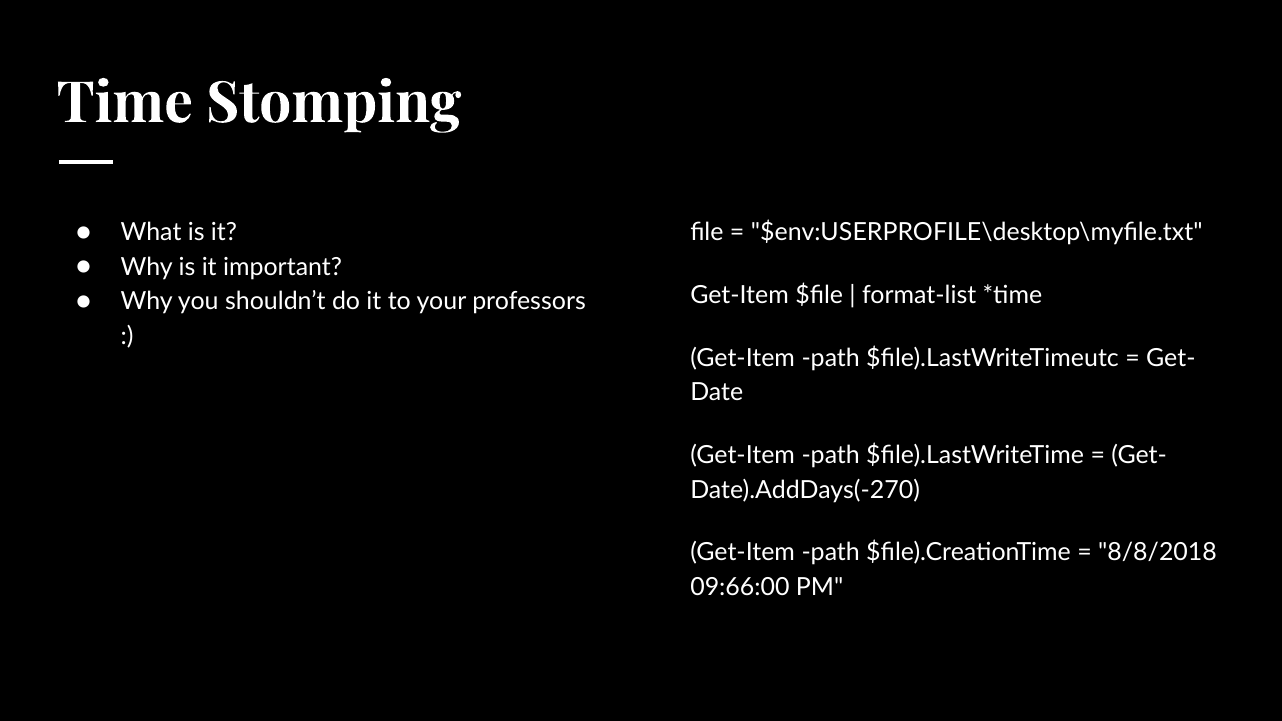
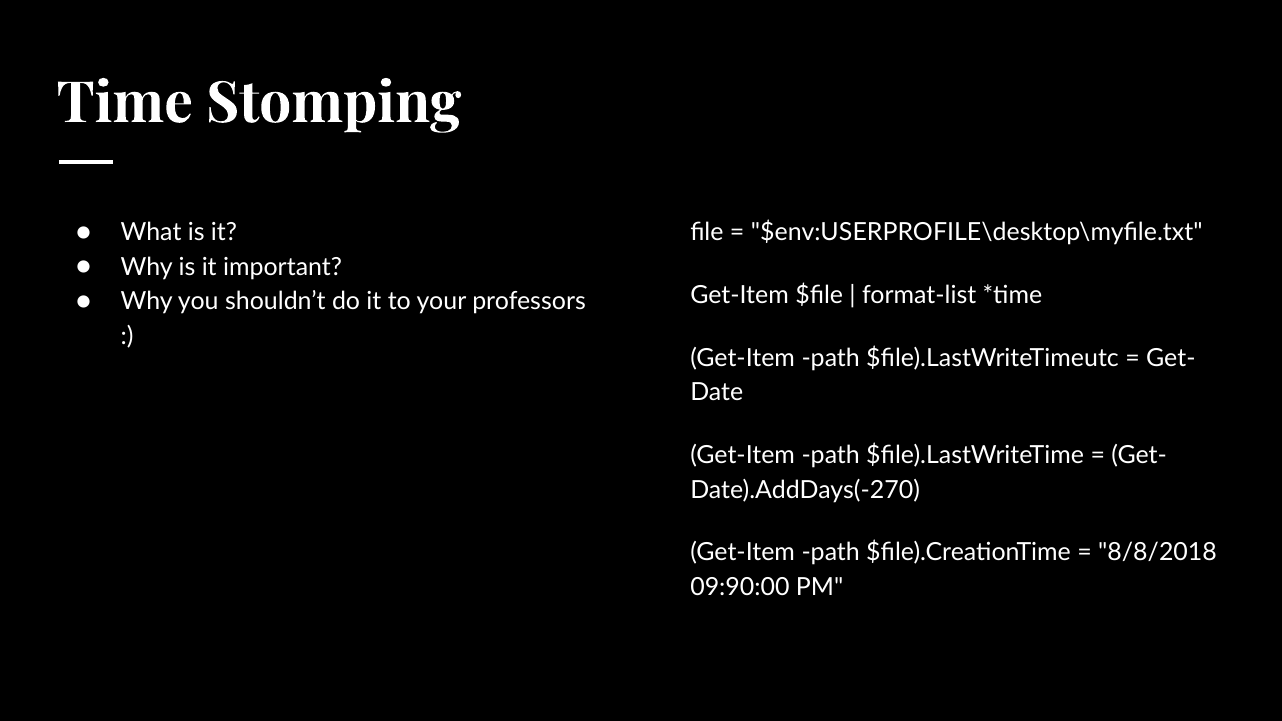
09:66:00: 09:66:00 -> 09:90:00
